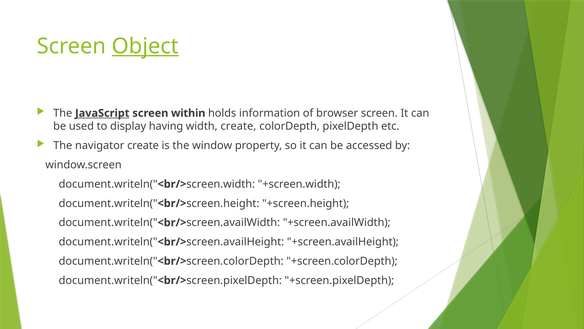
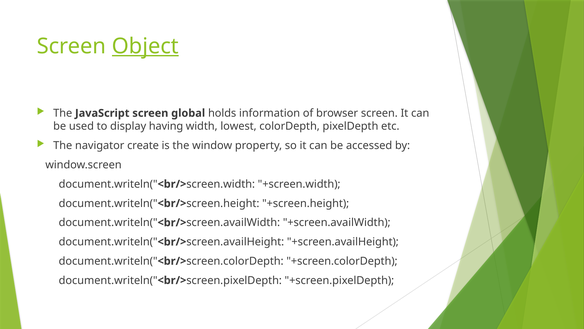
JavaScript underline: present -> none
within: within -> global
width create: create -> lowest
